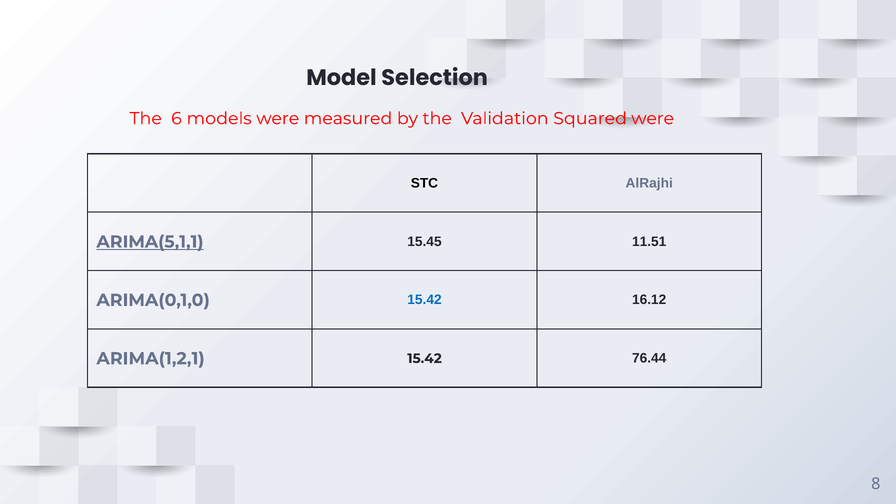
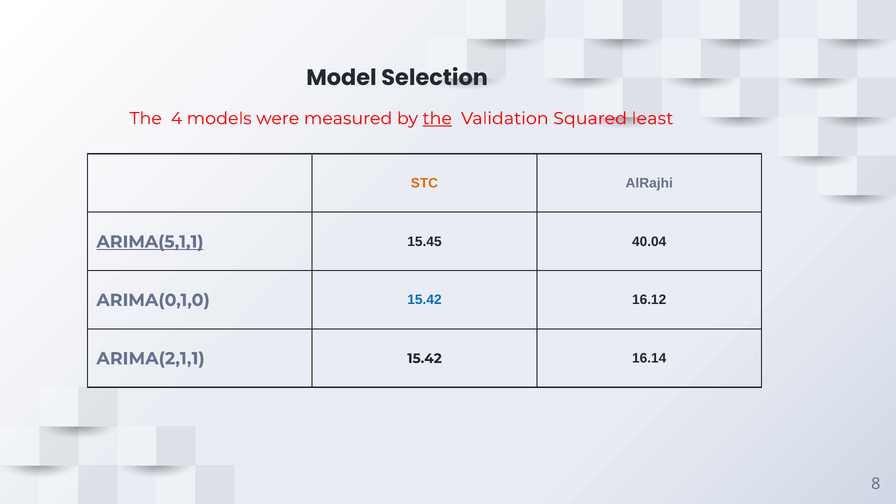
6: 6 -> 4
the at (437, 118) underline: none -> present
Squared were: were -> least
STC colour: black -> orange
11.51: 11.51 -> 40.04
ARIMA(1,2,1: ARIMA(1,2,1 -> ARIMA(2,1,1
76.44: 76.44 -> 16.14
